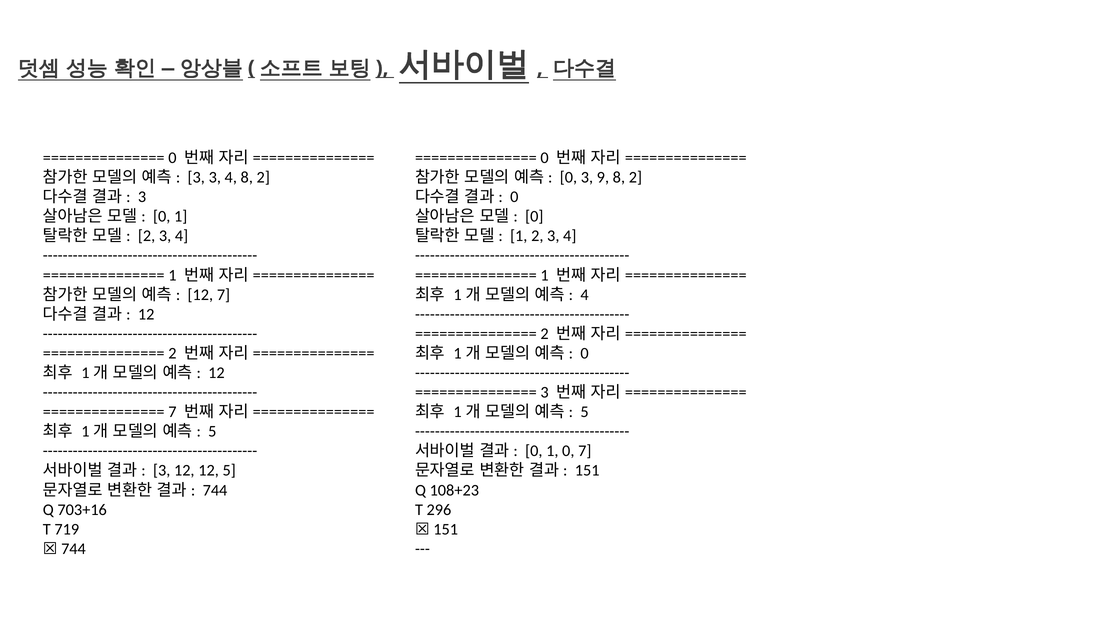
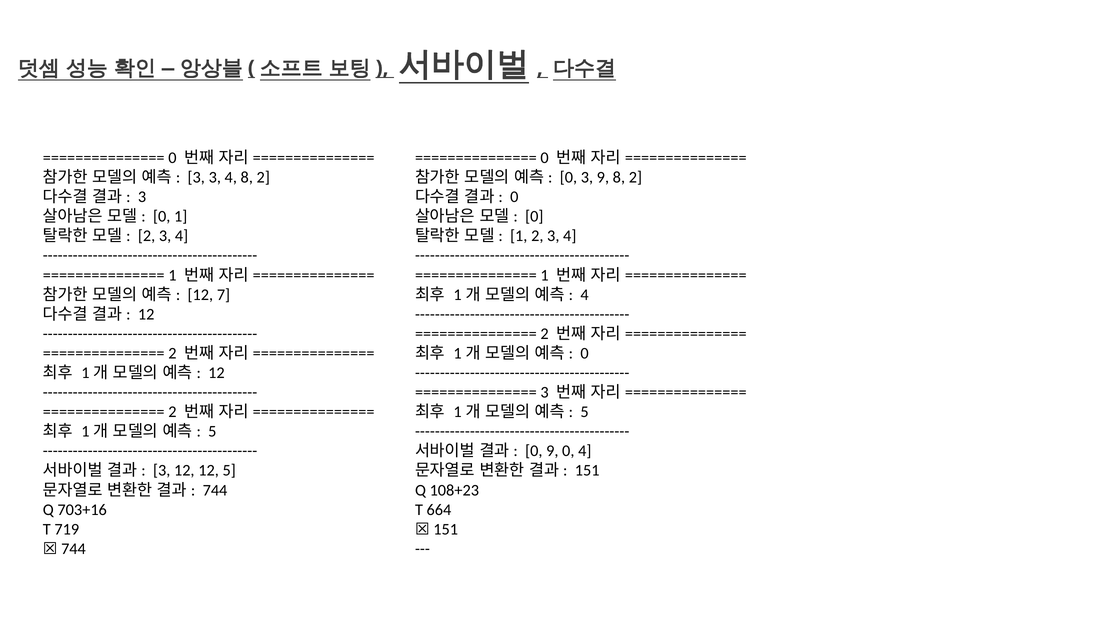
7 at (172, 412): 7 -> 2
1 at (552, 451): 1 -> 9
0 7: 7 -> 4
296: 296 -> 664
